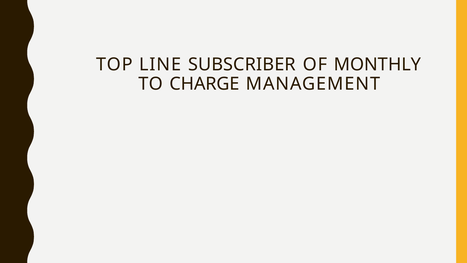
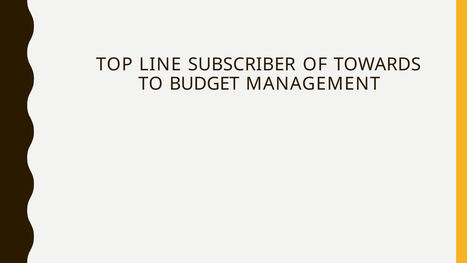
MONTHLY: MONTHLY -> TOWARDS
CHARGE: CHARGE -> BUDGET
